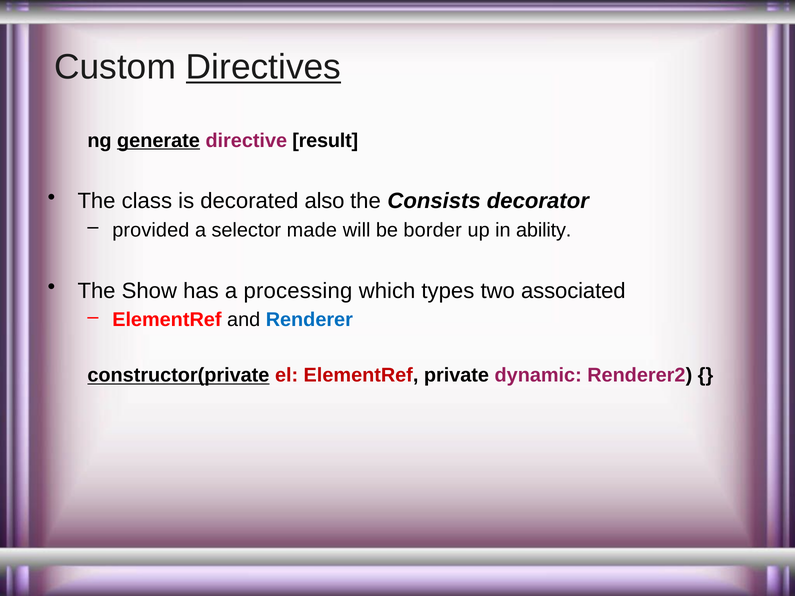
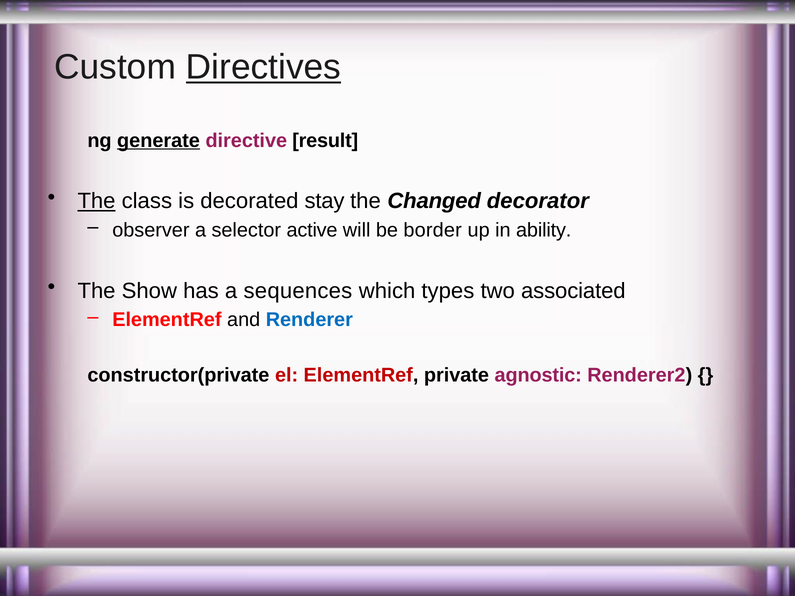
The at (97, 201) underline: none -> present
also: also -> stay
Consists: Consists -> Changed
provided: provided -> observer
made: made -> active
processing: processing -> sequences
constructor(private underline: present -> none
dynamic: dynamic -> agnostic
